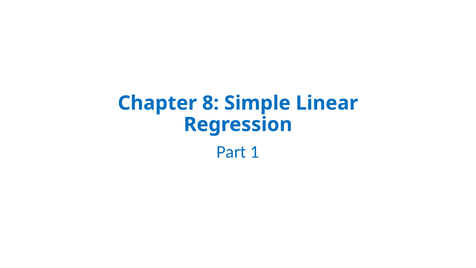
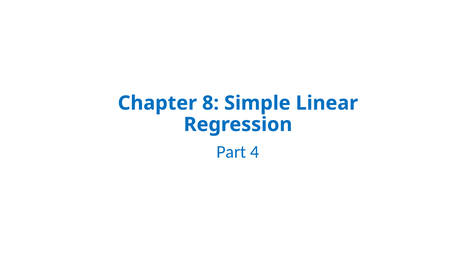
1: 1 -> 4
